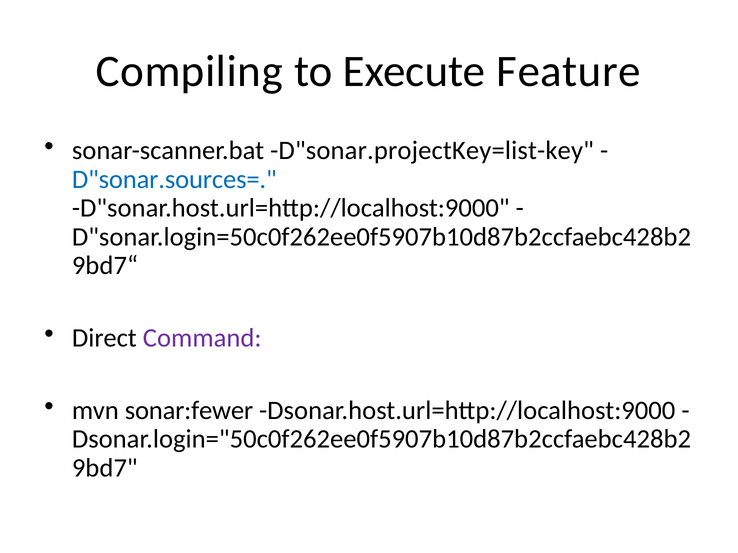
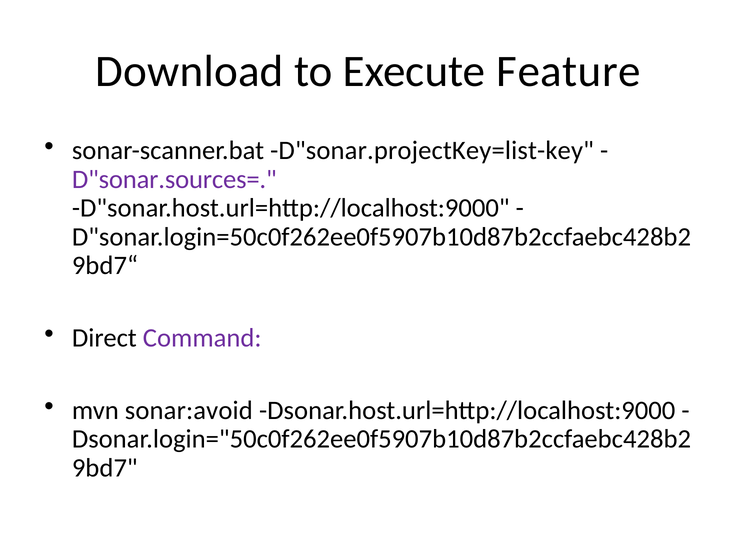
Compiling: Compiling -> Download
D"sonar.sources= colour: blue -> purple
sonar:fewer: sonar:fewer -> sonar:avoid
